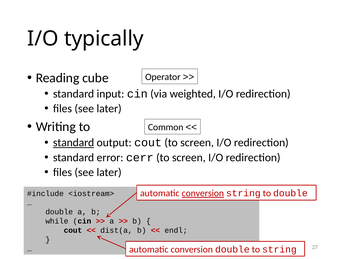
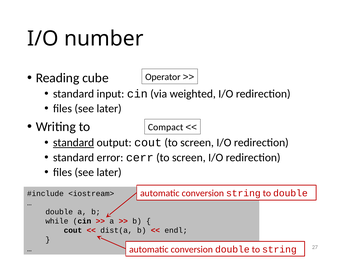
typically: typically -> number
Common: Common -> Compact
conversion at (203, 193) underline: present -> none
